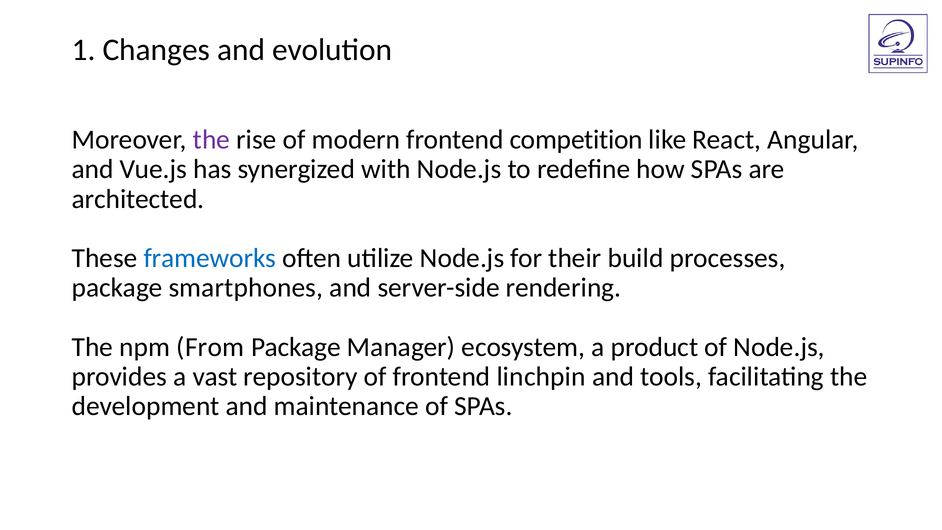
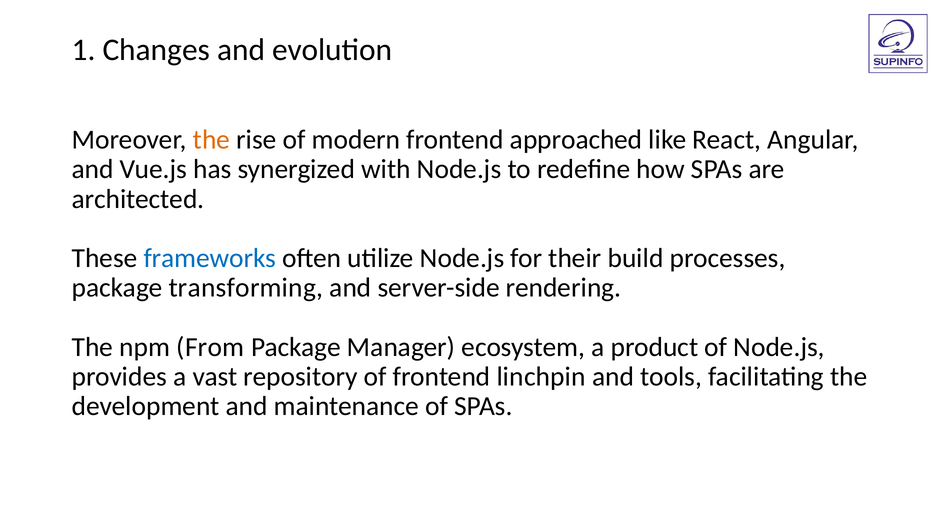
the at (211, 140) colour: purple -> orange
competition: competition -> approached
smartphones: smartphones -> transforming
